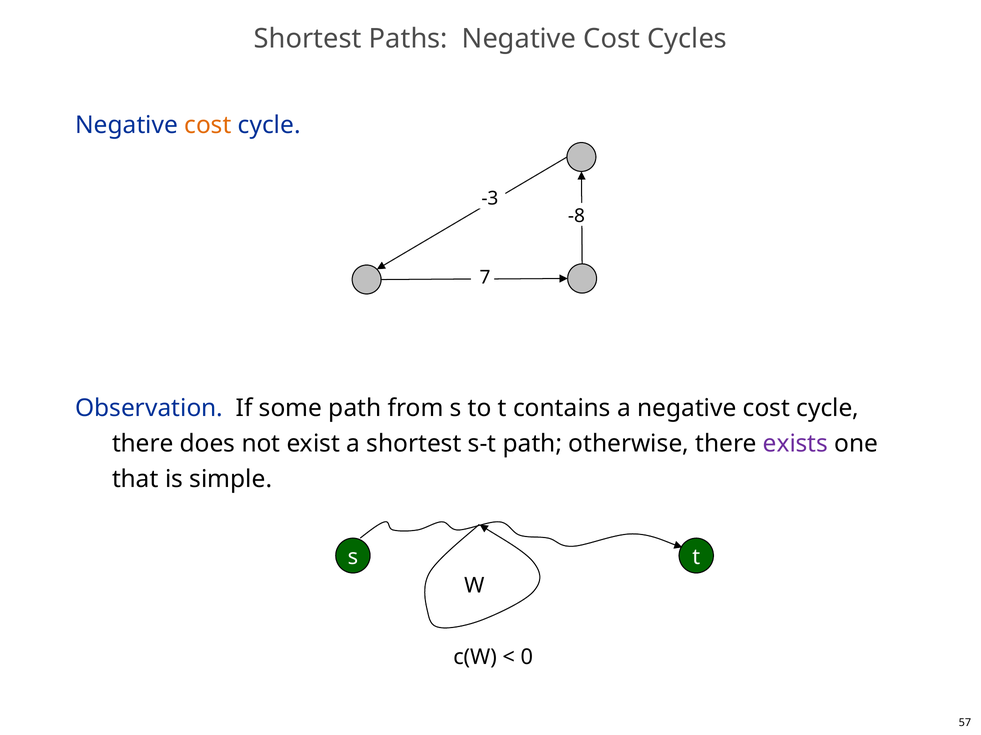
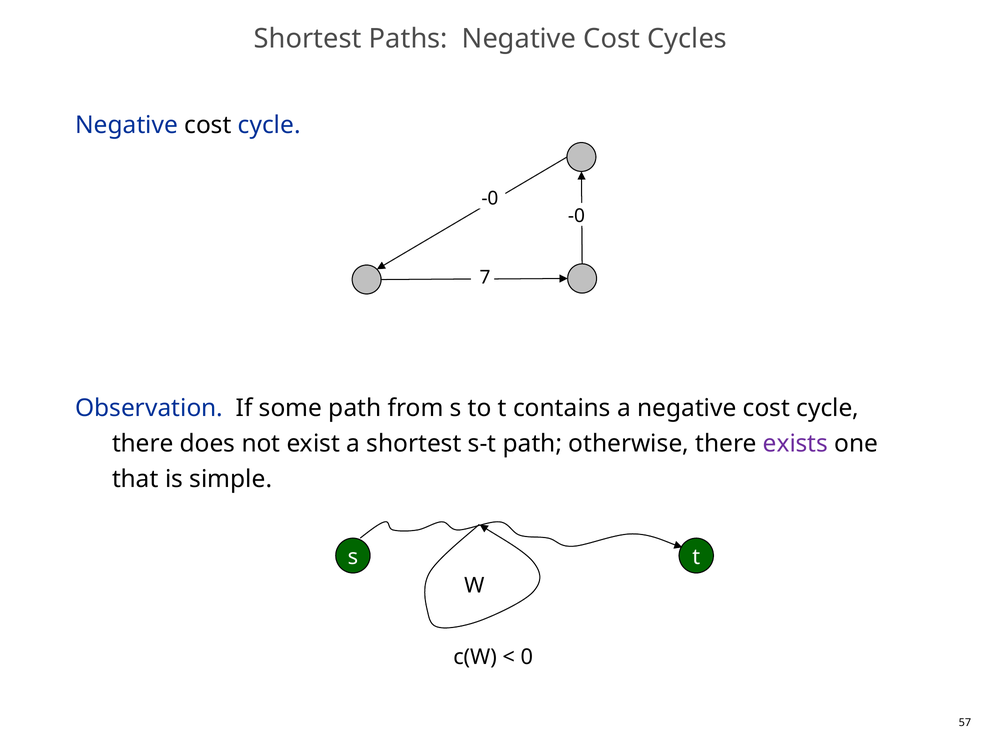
cost at (208, 125) colour: orange -> black
-3 at (490, 199): -3 -> -0
-8 at (576, 216): -8 -> -0
